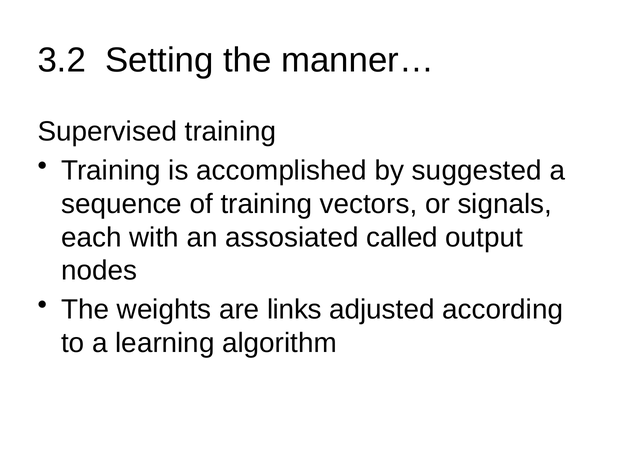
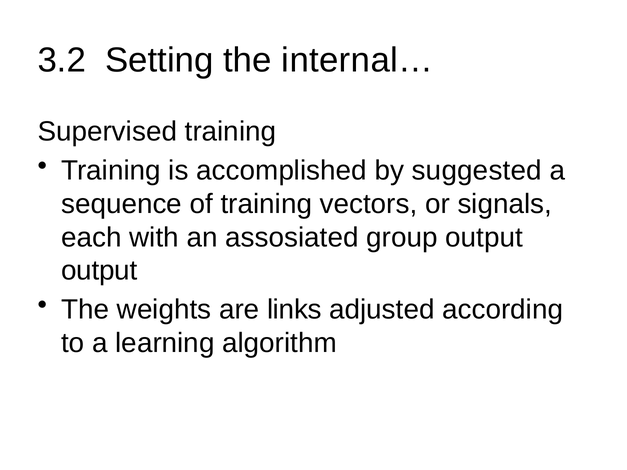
manner…: manner… -> internal…
called: called -> group
nodes at (99, 271): nodes -> output
